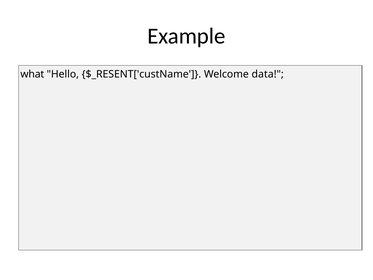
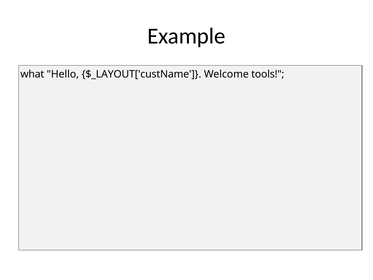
$_RESENT['custName: $_RESENT['custName -> $_LAYOUT['custName
data: data -> tools
